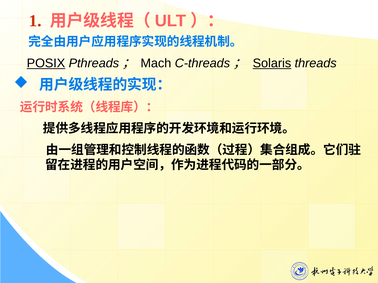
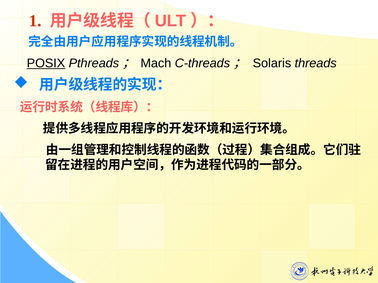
Solaris underline: present -> none
